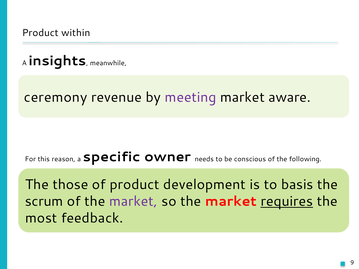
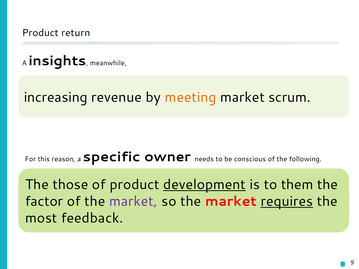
within: within -> return
ceremony: ceremony -> increasing
meeting colour: purple -> orange
aware: aware -> scrum
development underline: none -> present
basis: basis -> them
scrum: scrum -> factor
